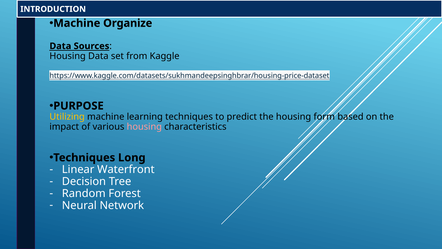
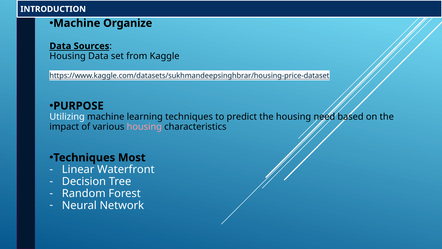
Utilizing colour: yellow -> white
form: form -> need
Long: Long -> Most
